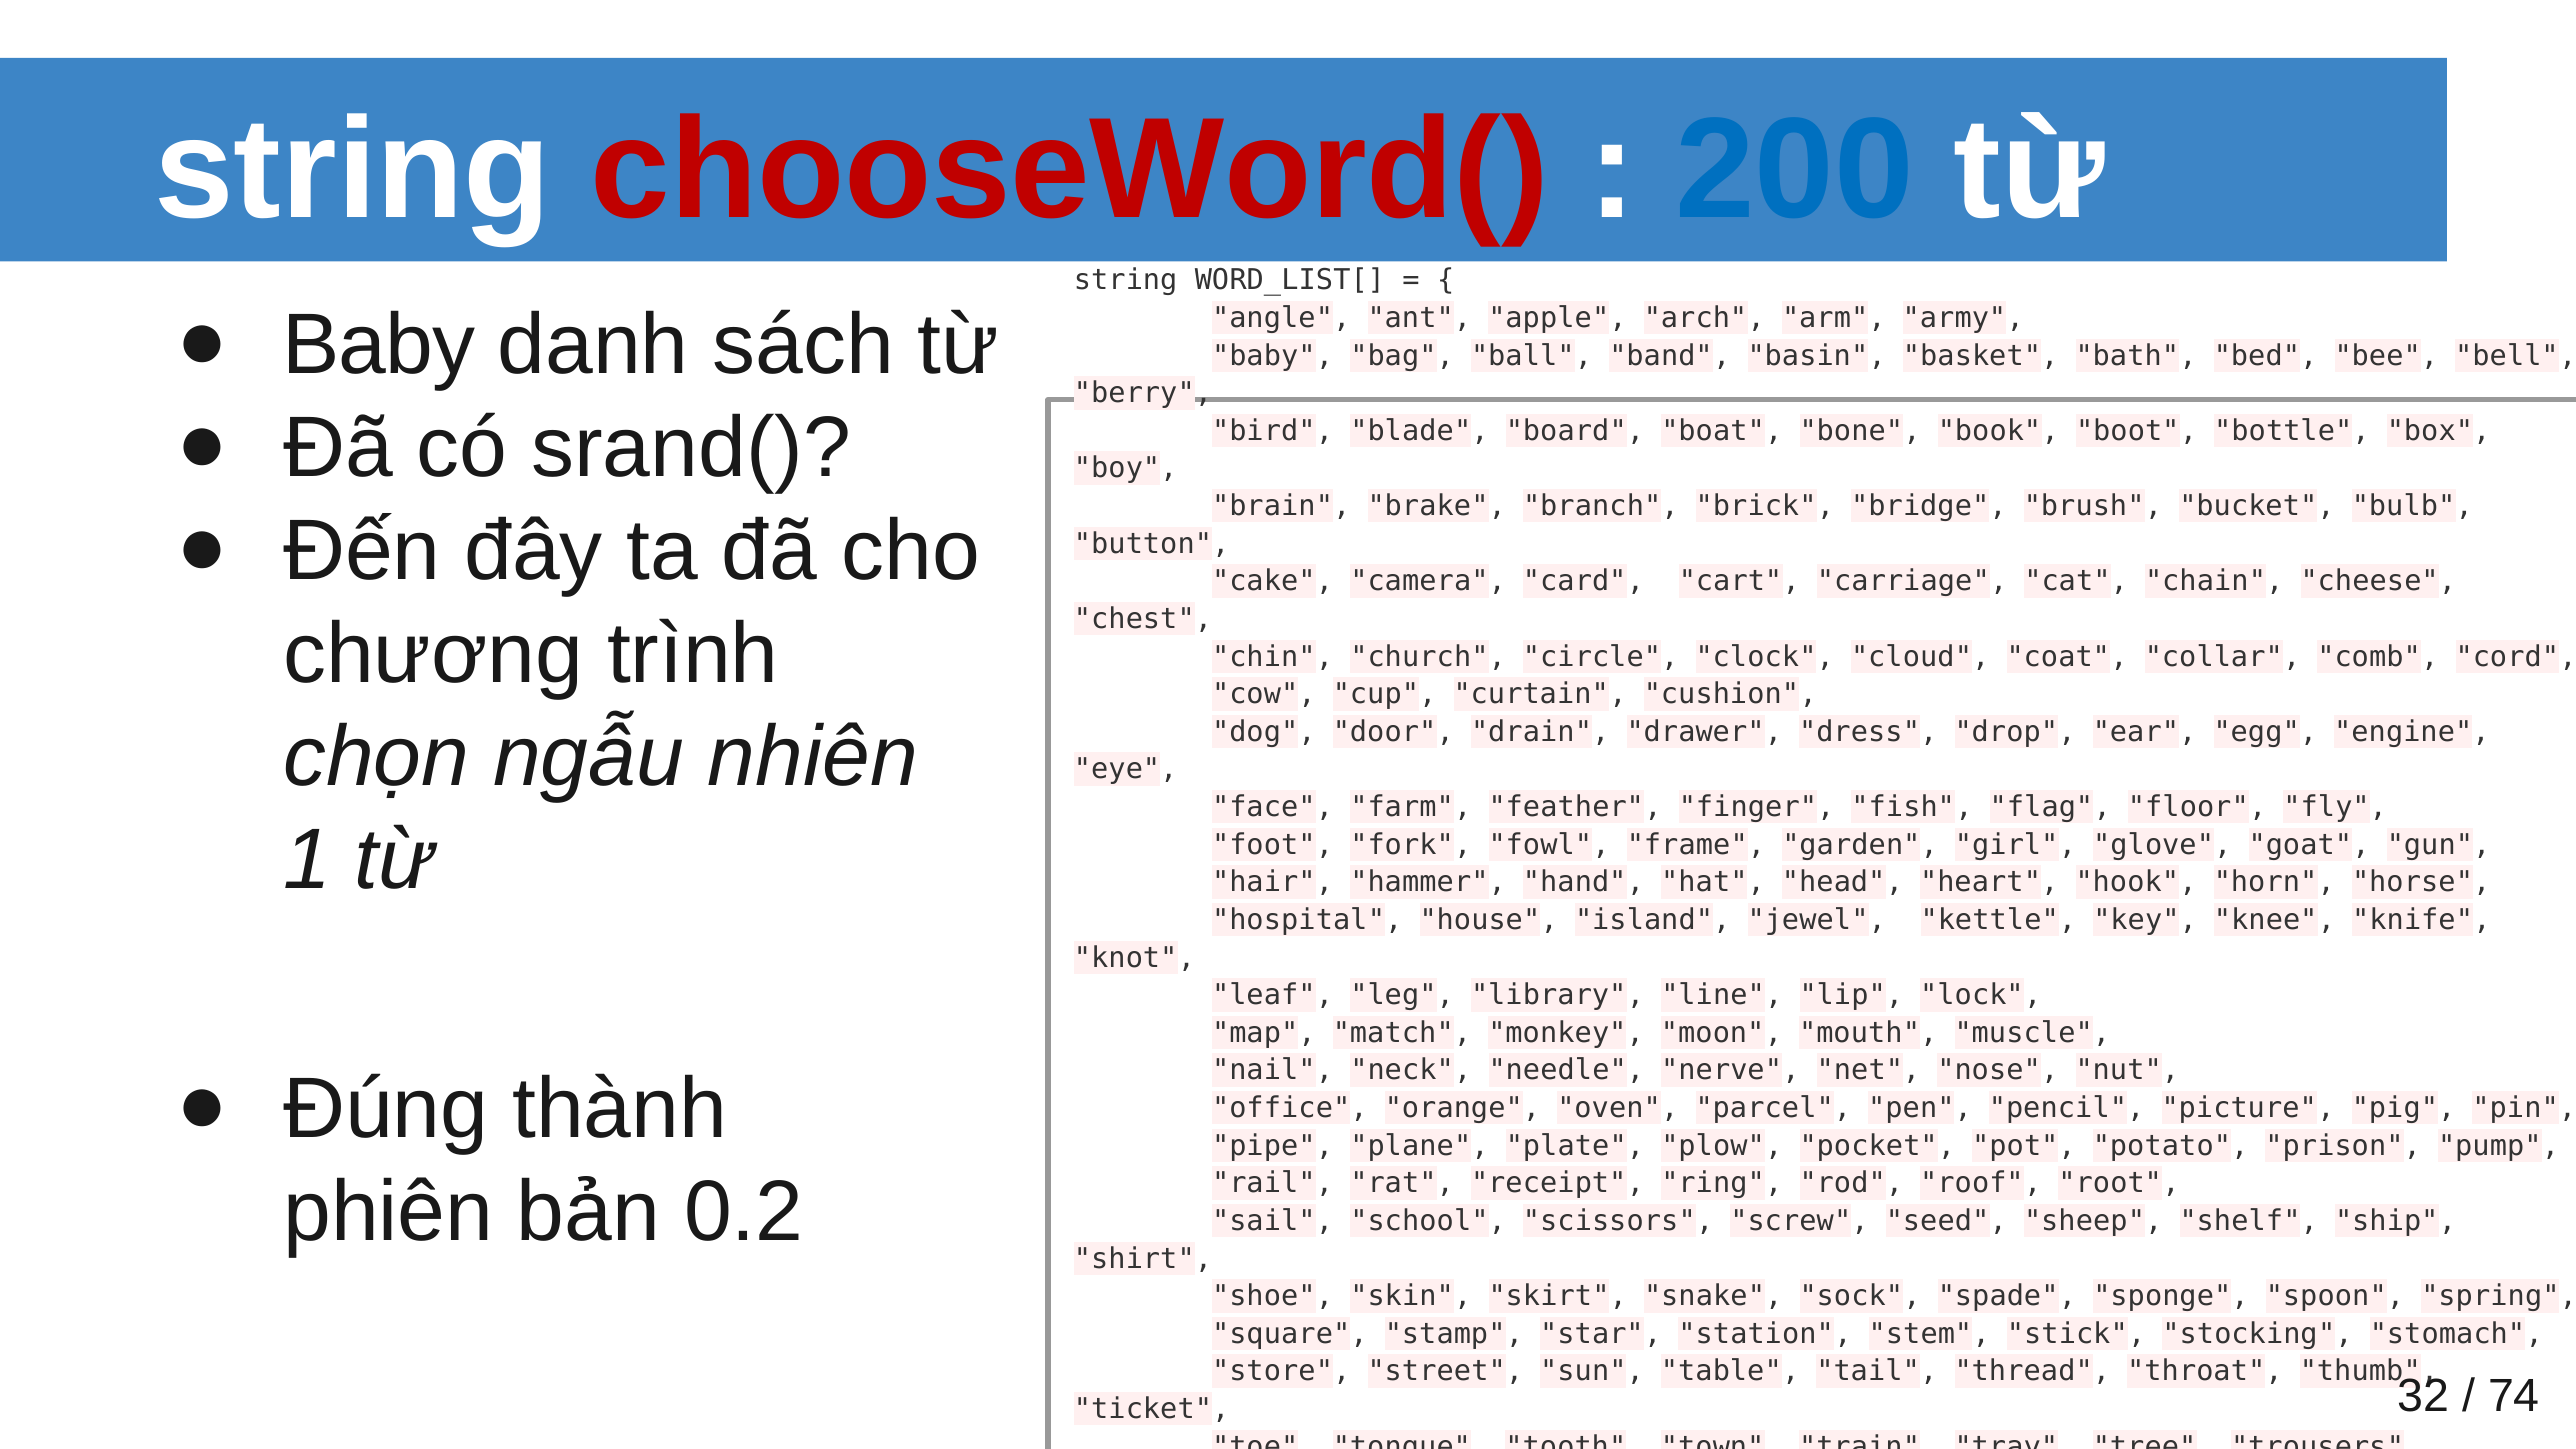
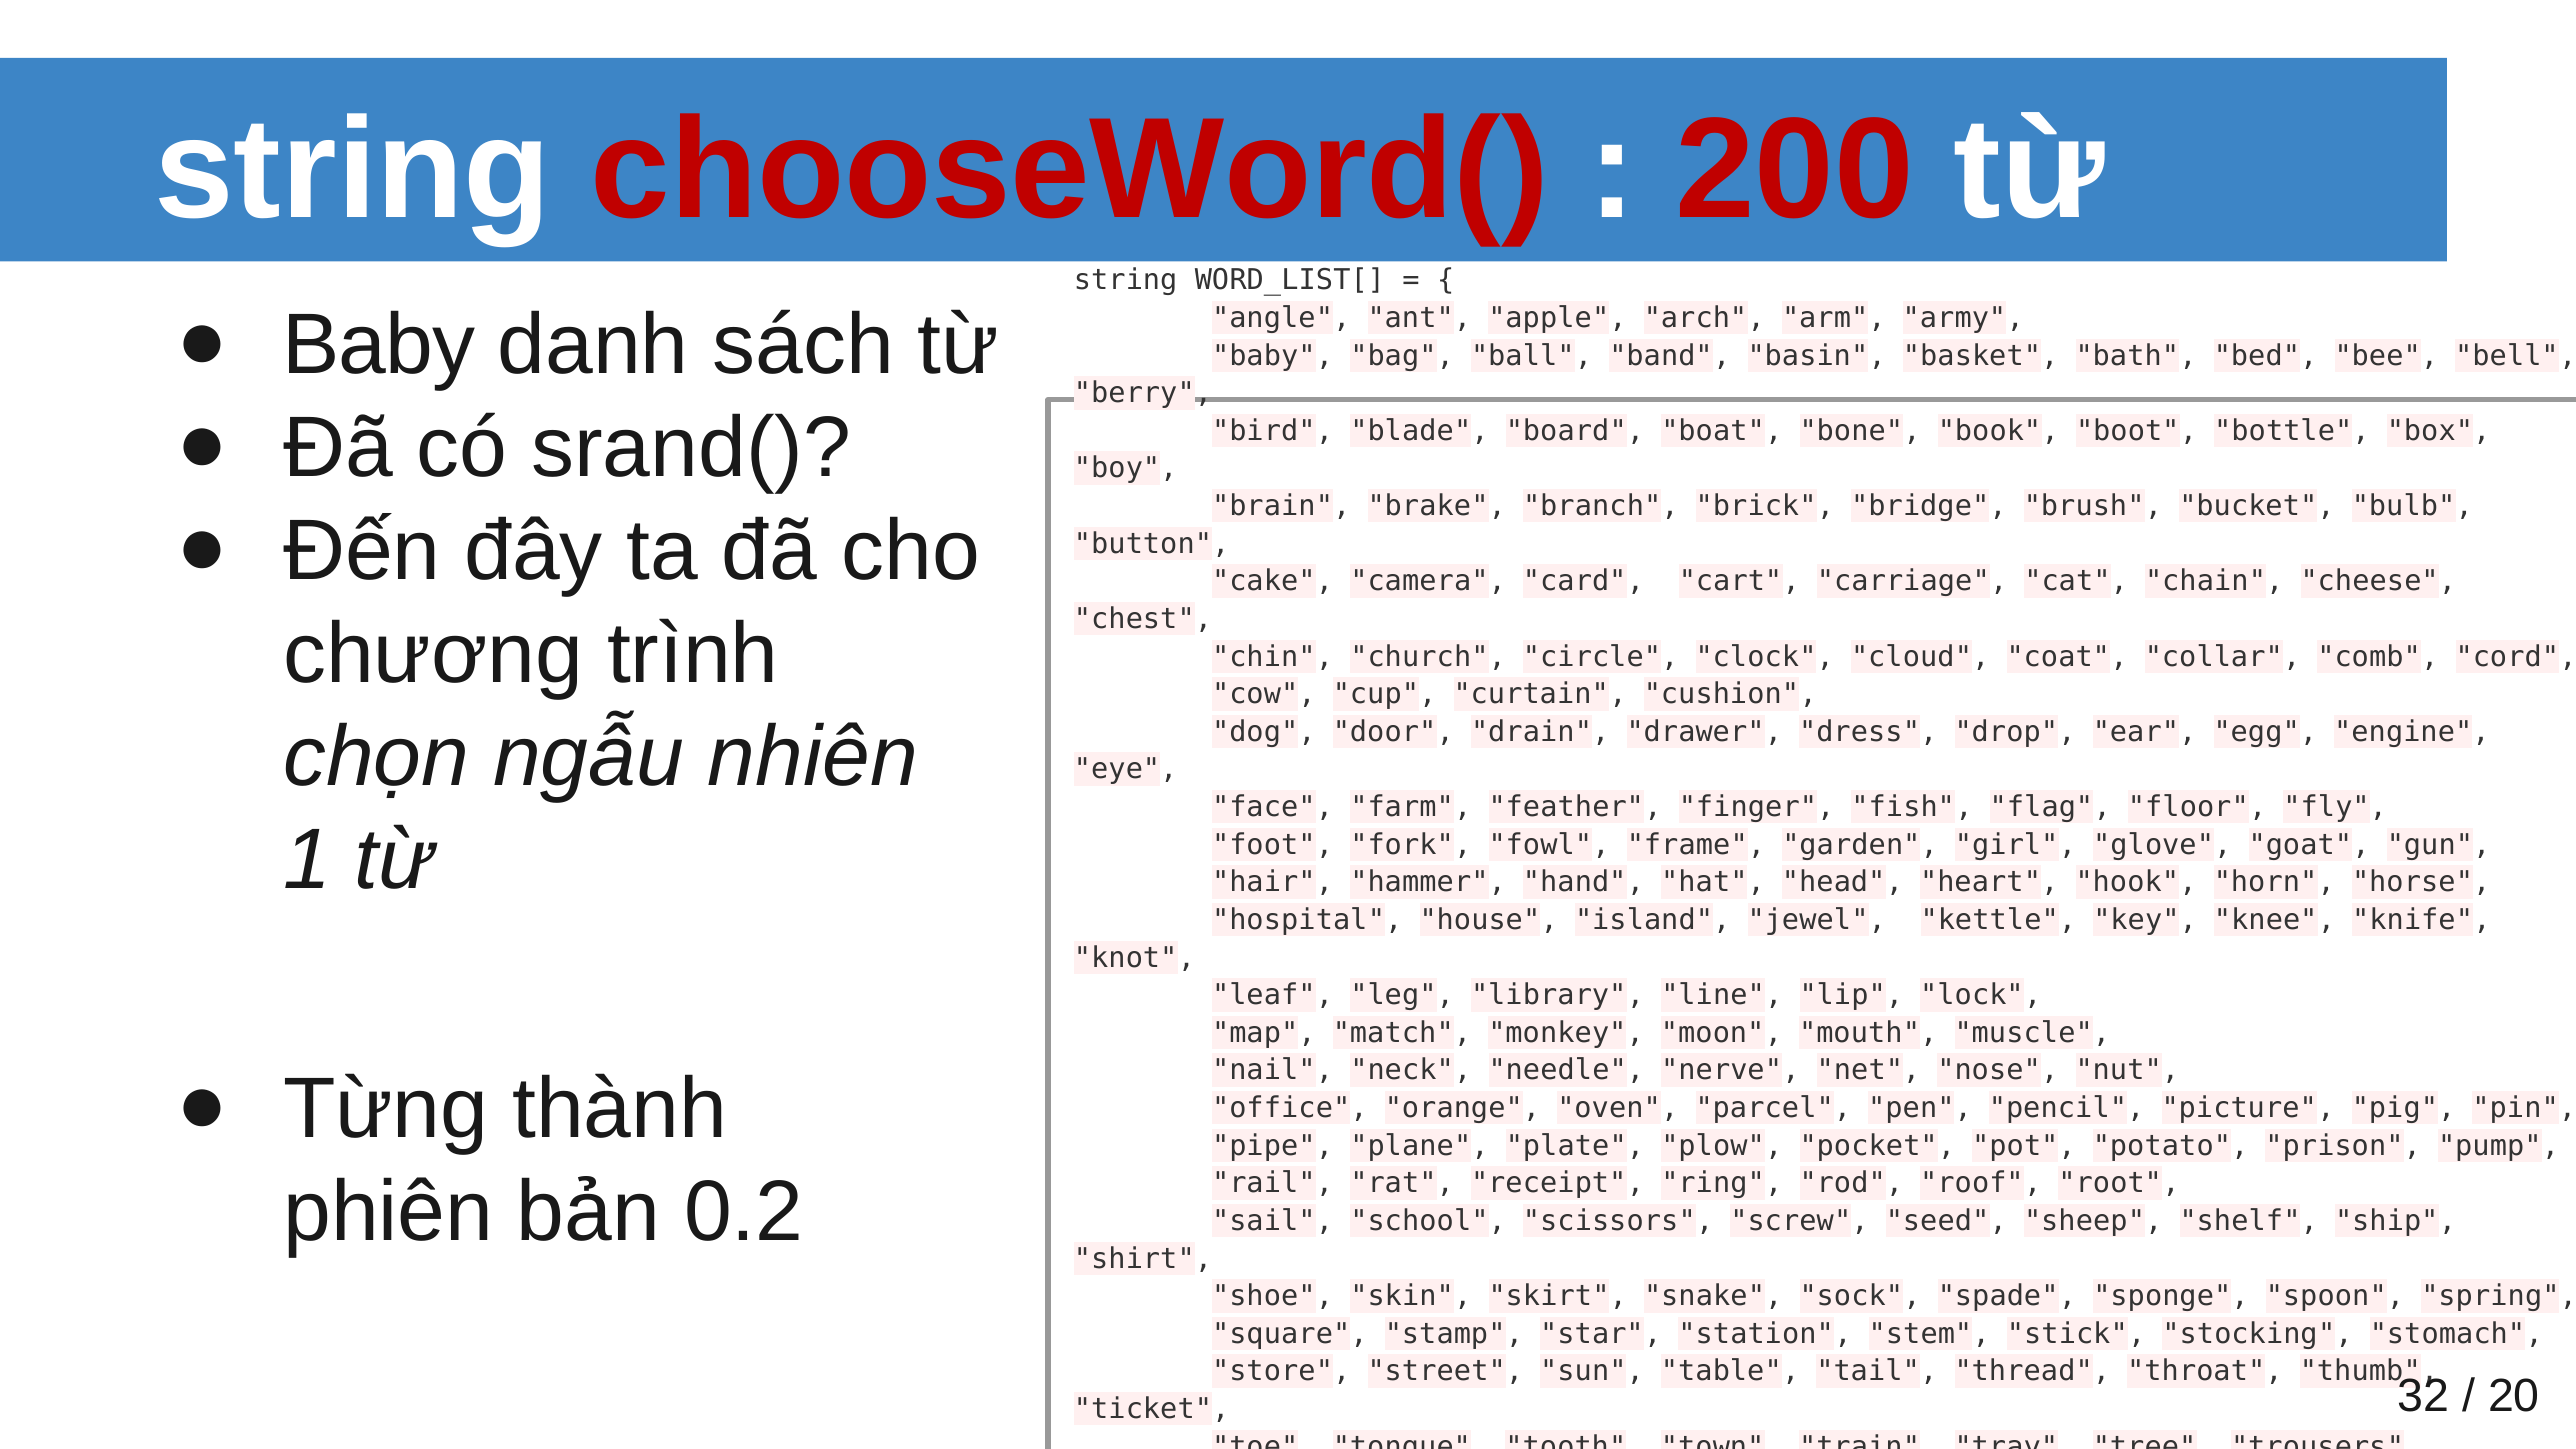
200 colour: blue -> red
Đúng: Đúng -> Từng
74: 74 -> 20
